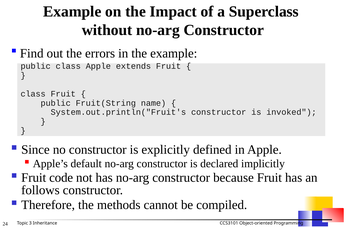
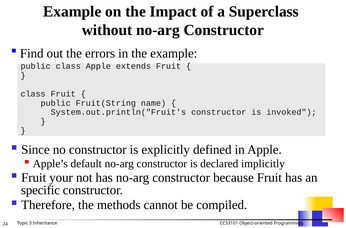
code: code -> your
follows: follows -> specific
